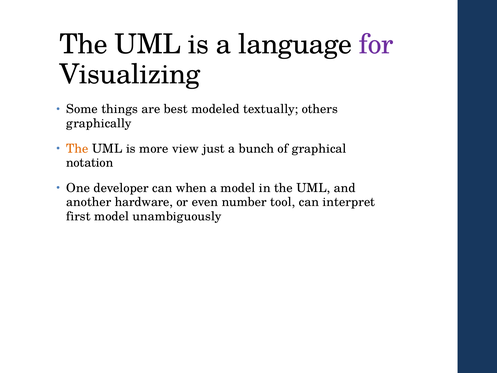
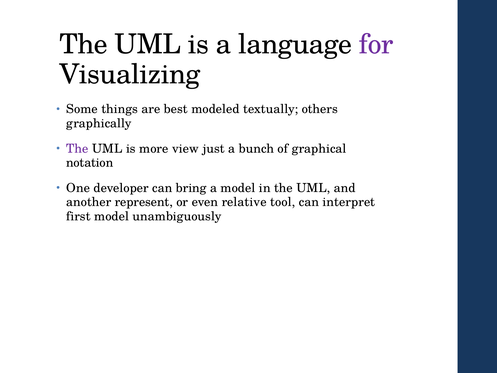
The at (77, 149) colour: orange -> purple
when: when -> bring
hardware: hardware -> represent
number: number -> relative
